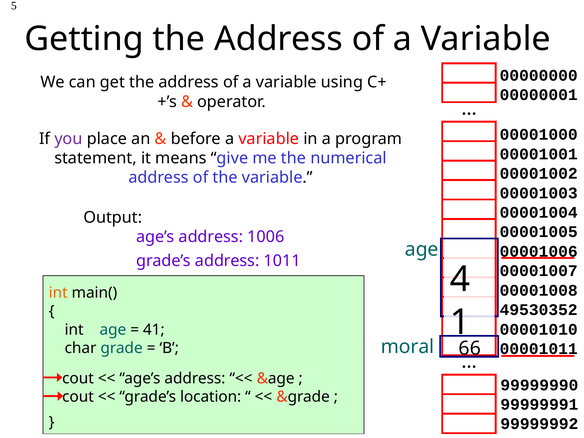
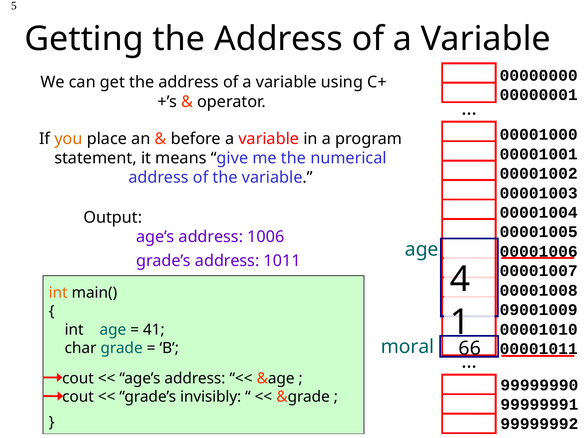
you colour: purple -> orange
49530352: 49530352 -> 09001009
location: location -> invisibly
